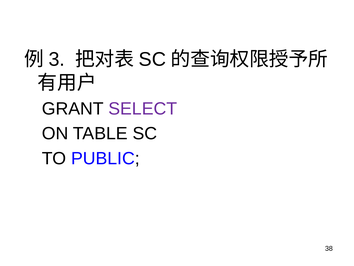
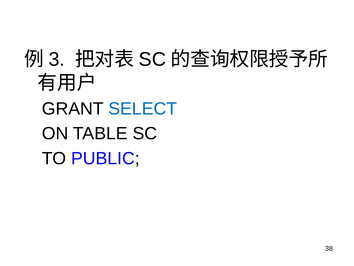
SELECT colour: purple -> blue
